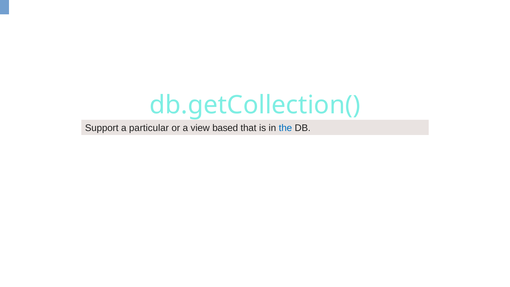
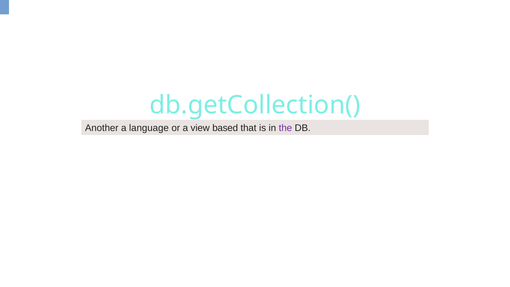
Support: Support -> Another
particular: particular -> language
the colour: blue -> purple
